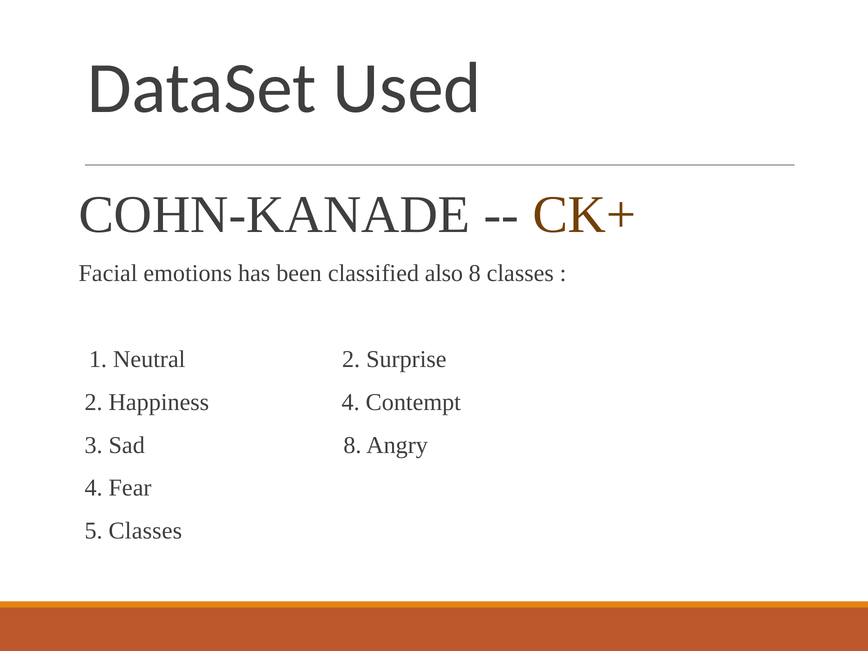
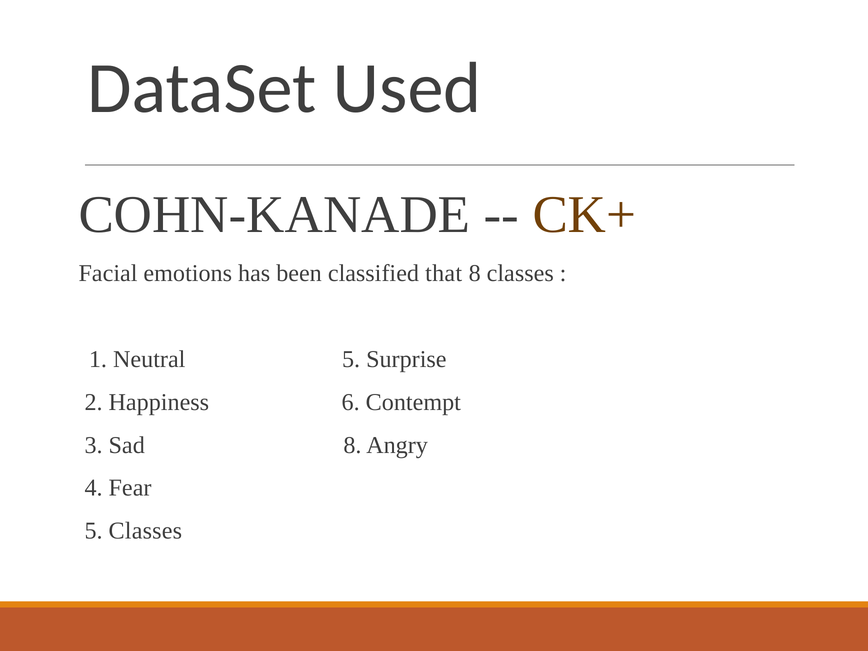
also: also -> that
Neutral 2: 2 -> 5
Happiness 4: 4 -> 6
